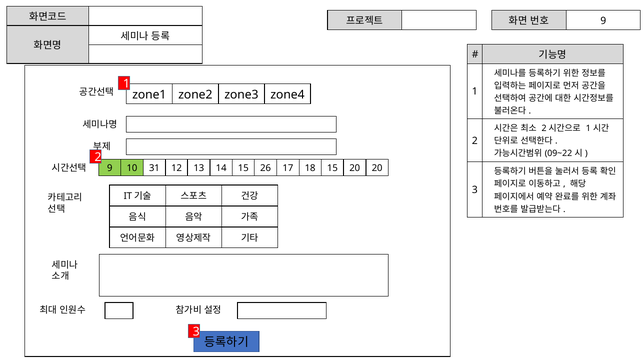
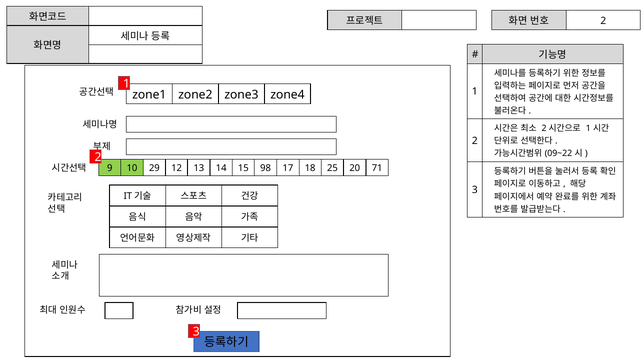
9 at (603, 21): 9 -> 2
31: 31 -> 29
26: 26 -> 98
18 15: 15 -> 25
20 20: 20 -> 71
